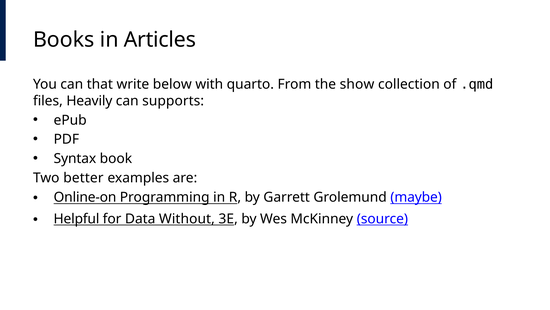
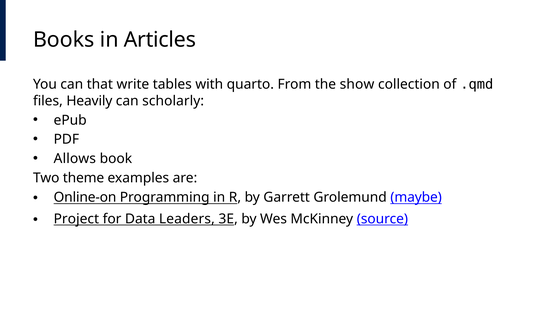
below: below -> tables
supports: supports -> scholarly
Syntax: Syntax -> Allows
better: better -> theme
Helpful: Helpful -> Project
Without: Without -> Leaders
